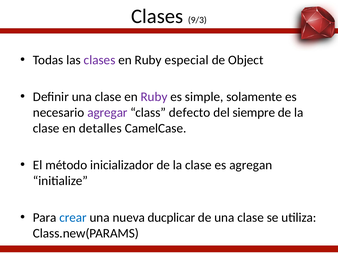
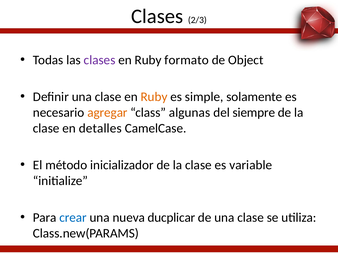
9/3: 9/3 -> 2/3
especial: especial -> formato
Ruby at (154, 97) colour: purple -> orange
agregar colour: purple -> orange
defecto: defecto -> algunas
agregan: agregan -> variable
